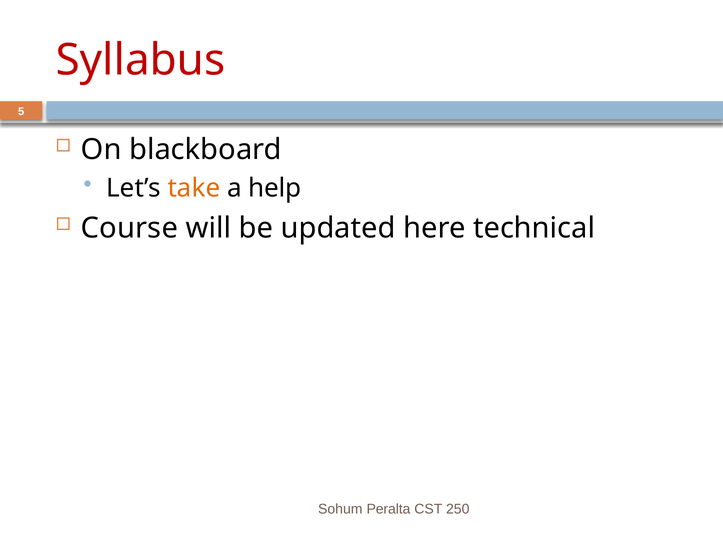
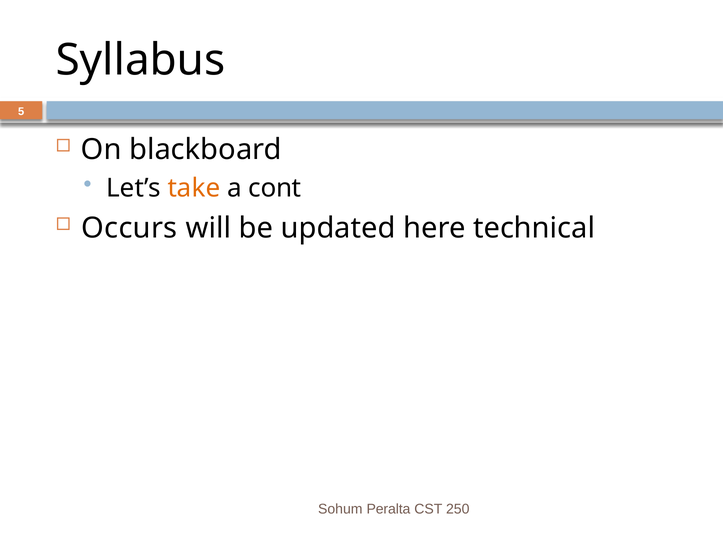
Syllabus colour: red -> black
help: help -> cont
Course: Course -> Occurs
